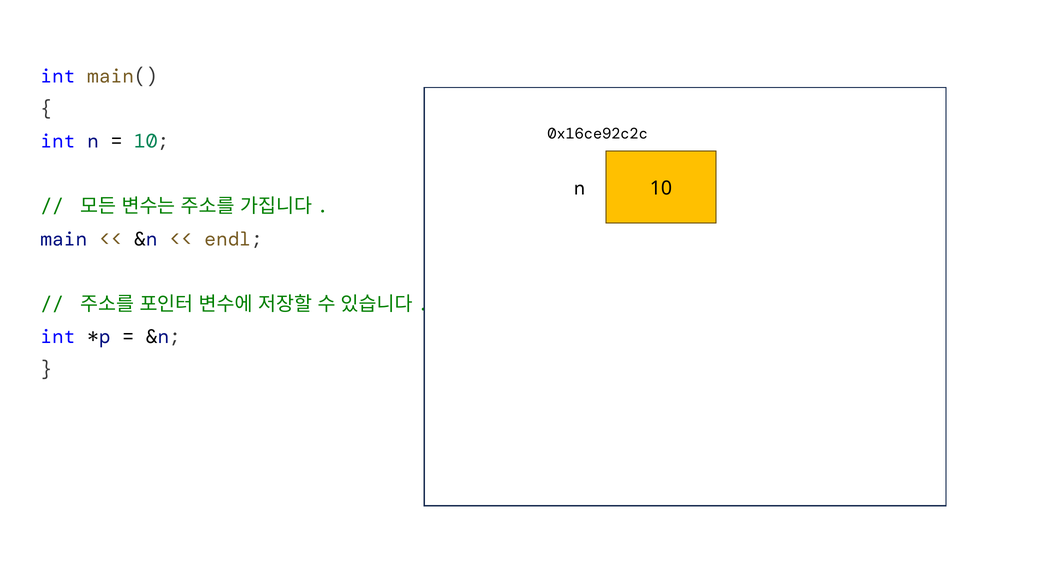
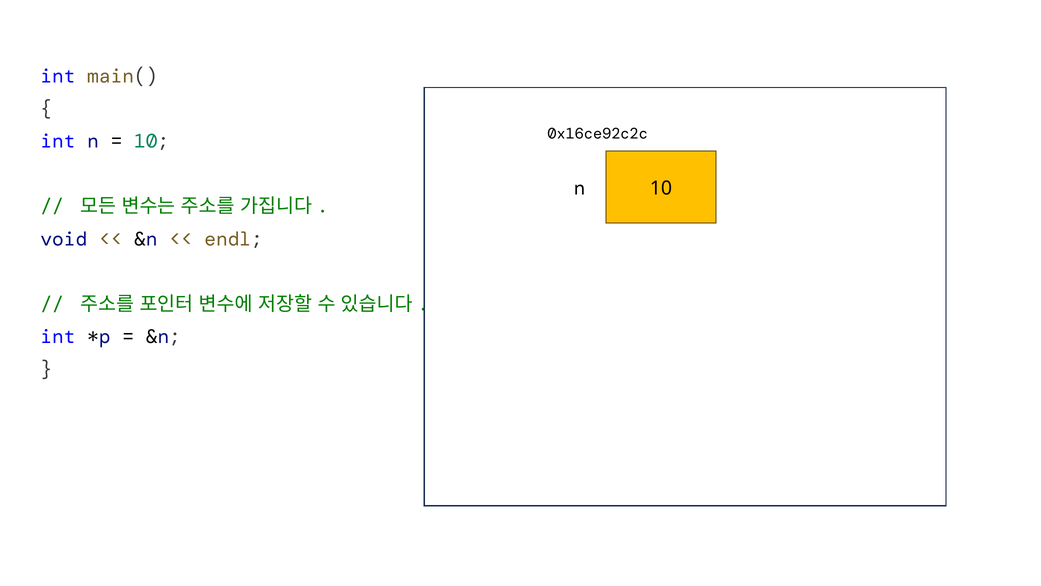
main: main -> void
